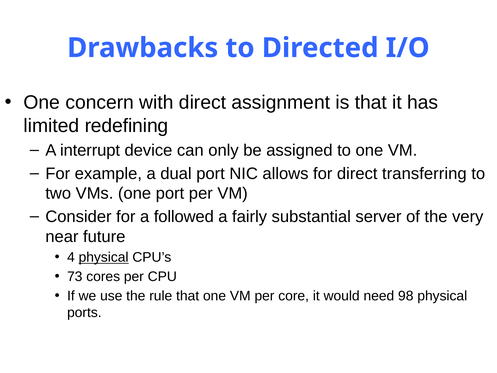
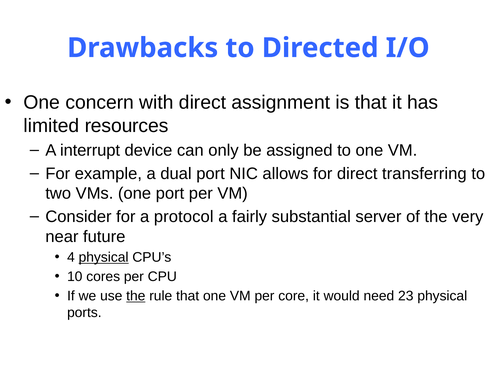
redefining: redefining -> resources
followed: followed -> protocol
73: 73 -> 10
the at (136, 296) underline: none -> present
98: 98 -> 23
